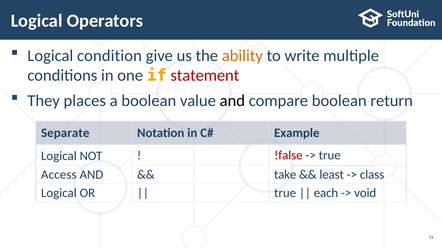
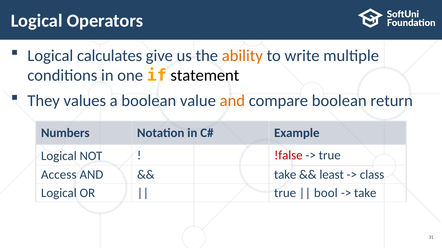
condition: condition -> calculates
statement colour: red -> black
places: places -> values
and at (232, 101) colour: black -> orange
Separate: Separate -> Numbers
each: each -> bool
void at (365, 193): void -> take
